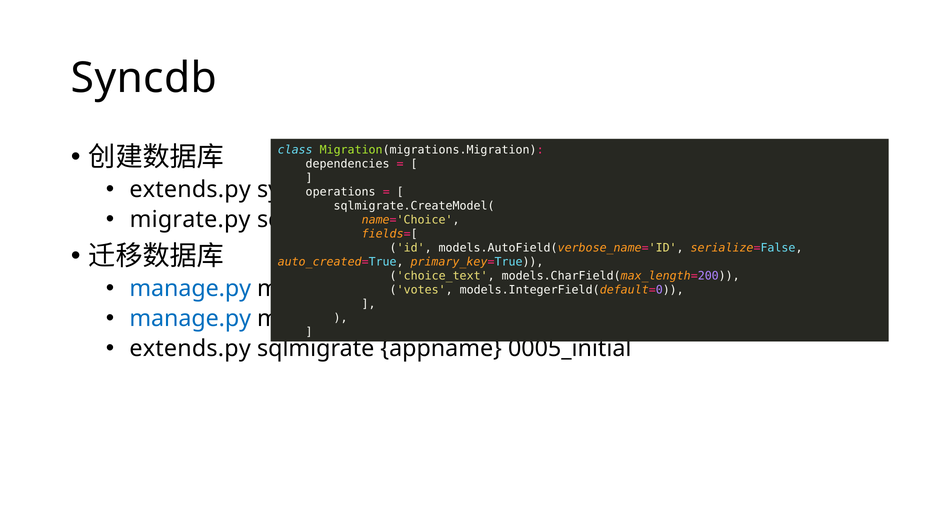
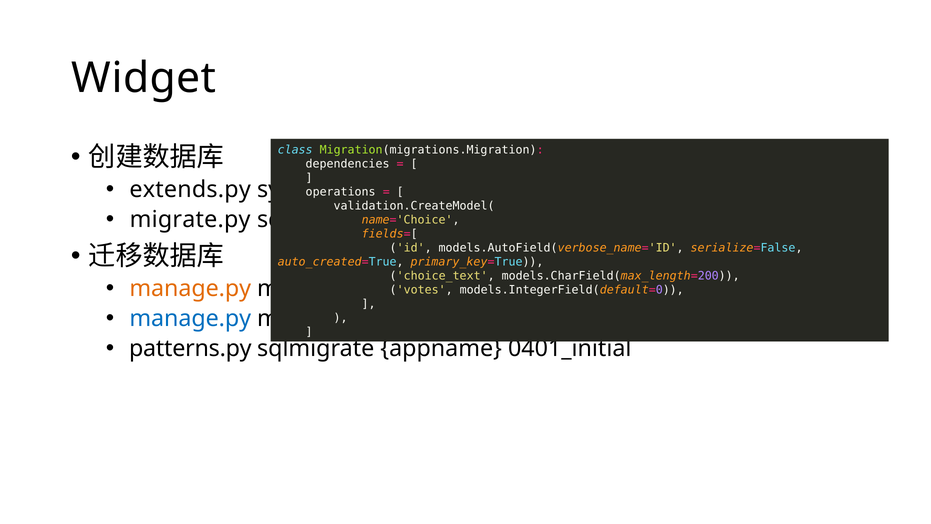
Syncdb at (144, 78): Syncdb -> Widget
sqlmigrate.CreateModel(: sqlmigrate.CreateModel( -> validation.CreateModel(
manage.py at (190, 288) colour: blue -> orange
extends.py at (190, 348): extends.py -> patterns.py
0005_initial: 0005_initial -> 0401_initial
